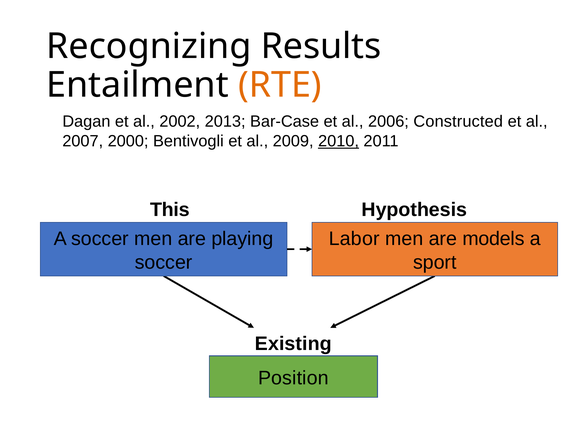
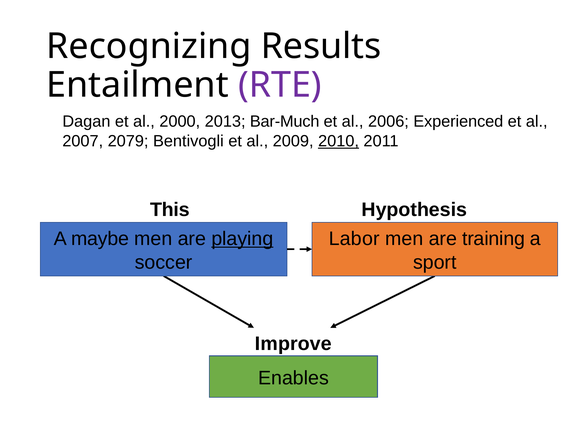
RTE colour: orange -> purple
2002: 2002 -> 2000
Bar-Case: Bar-Case -> Bar-Much
Constructed: Constructed -> Experienced
2000: 2000 -> 2079
A soccer: soccer -> maybe
playing underline: none -> present
models: models -> training
Existing: Existing -> Improve
Position: Position -> Enables
